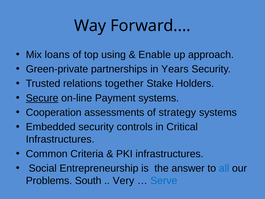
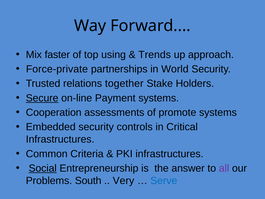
loans: loans -> faster
Enable: Enable -> Trends
Green-private: Green-private -> Force-private
Years: Years -> World
strategy: strategy -> promote
Social underline: none -> present
all colour: blue -> purple
